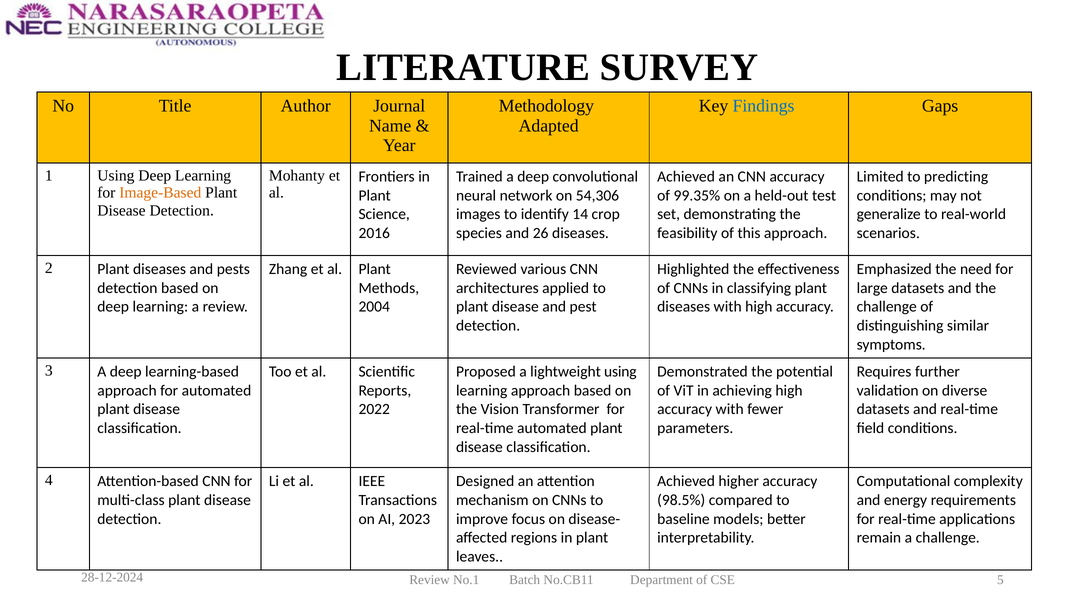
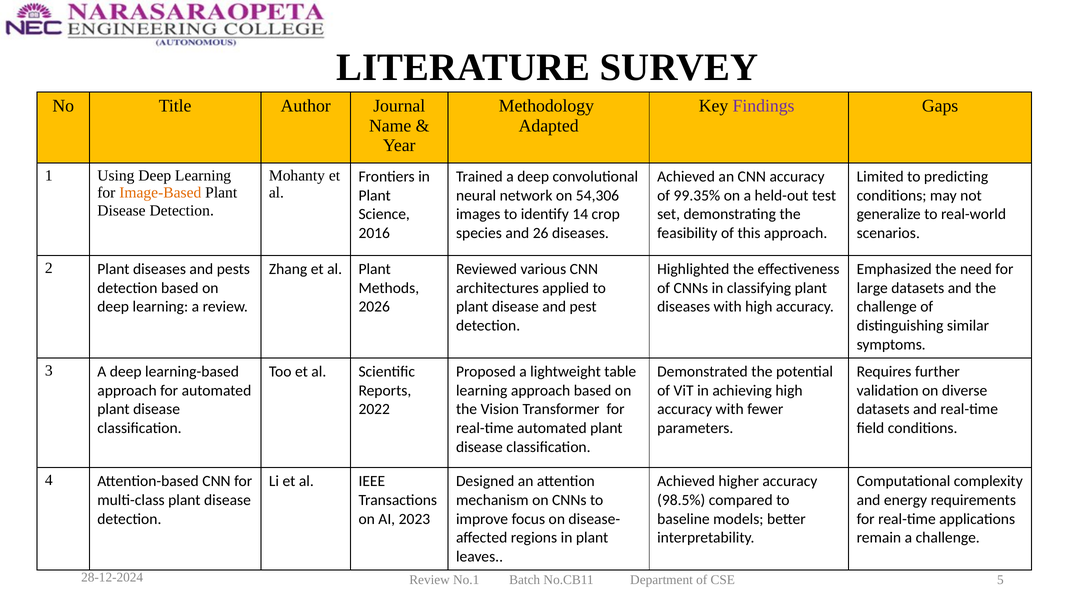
Findings colour: blue -> purple
2004: 2004 -> 2026
lightweight using: using -> table
